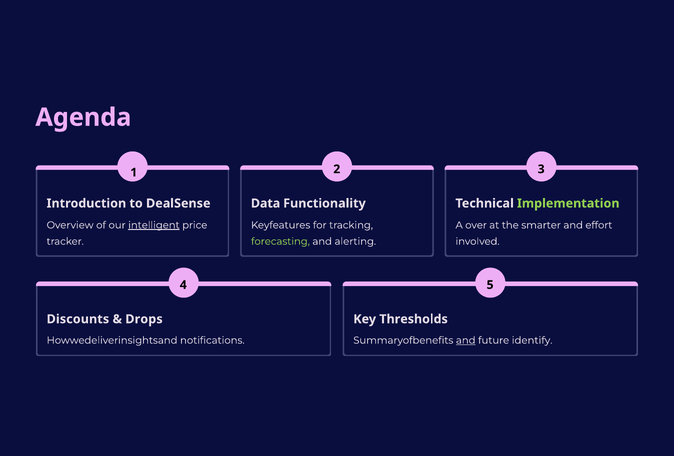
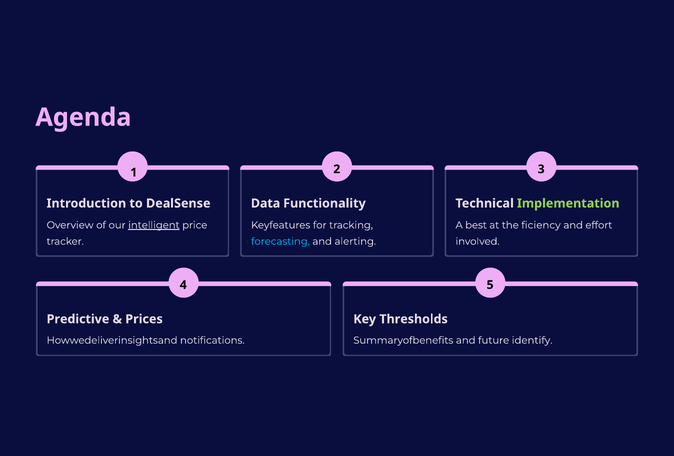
over: over -> best
smarter: smarter -> ficiency
forecasting colour: light green -> light blue
Discounts: Discounts -> Predictive
Drops: Drops -> Prices
and at (466, 340) underline: present -> none
